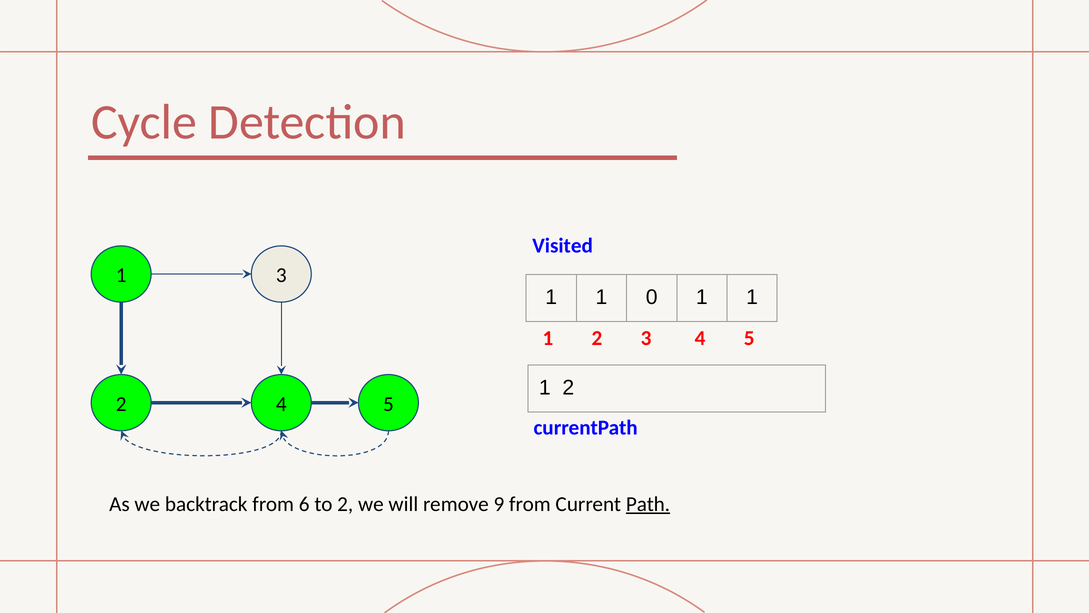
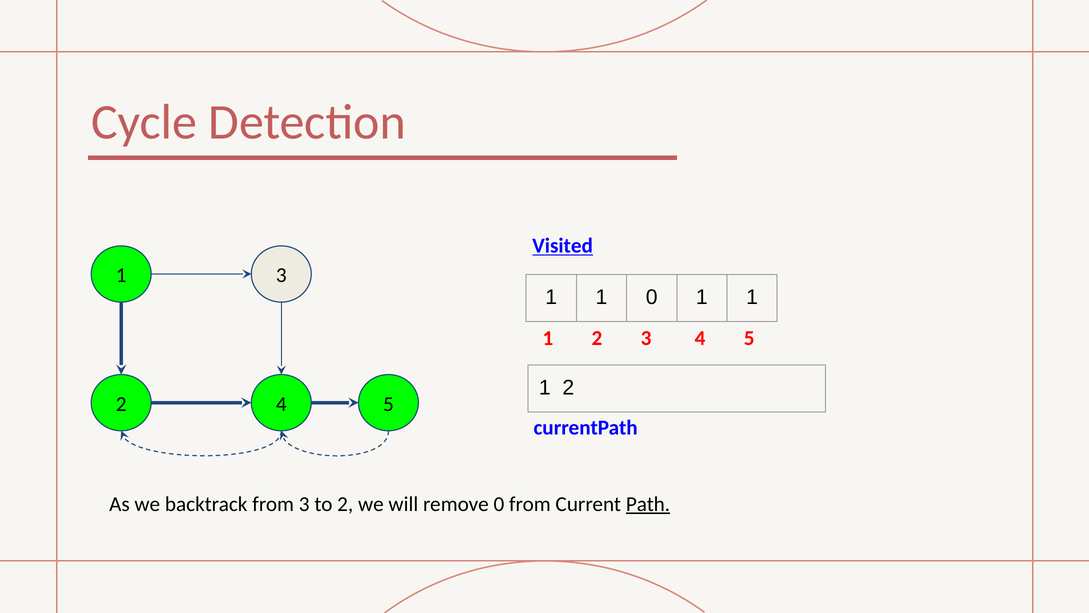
Visited underline: none -> present
from 6: 6 -> 3
remove 9: 9 -> 0
